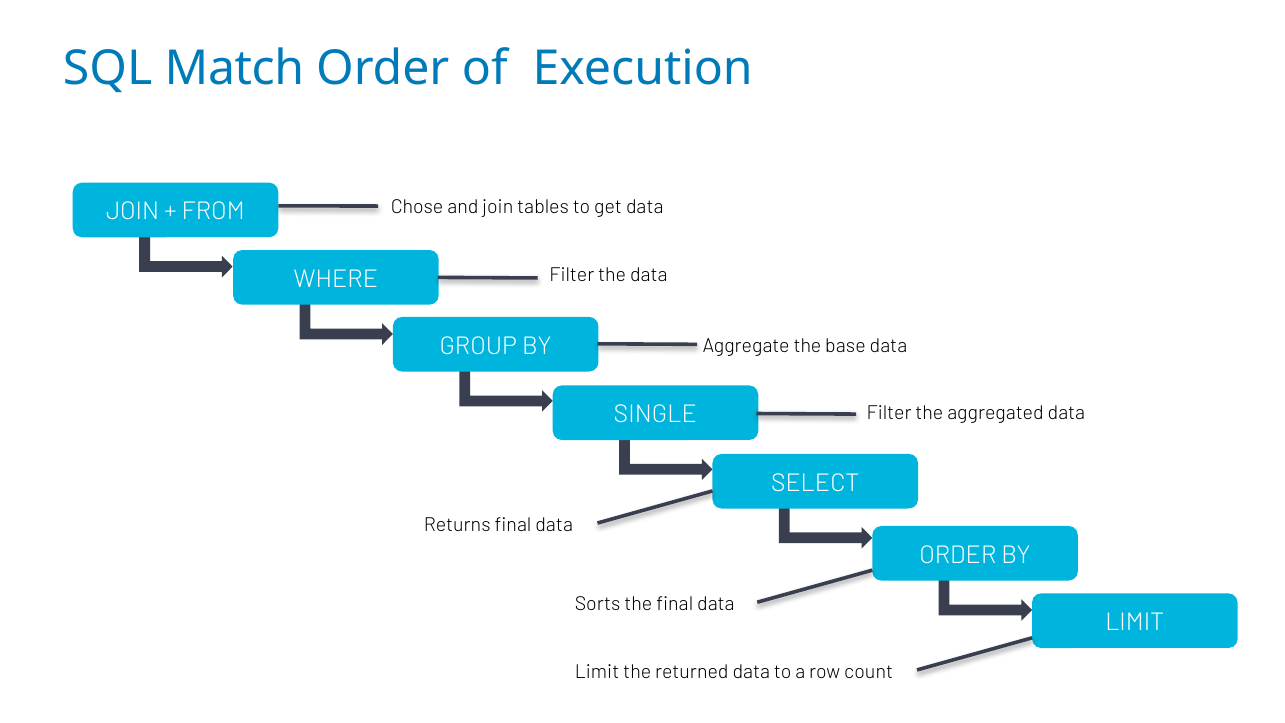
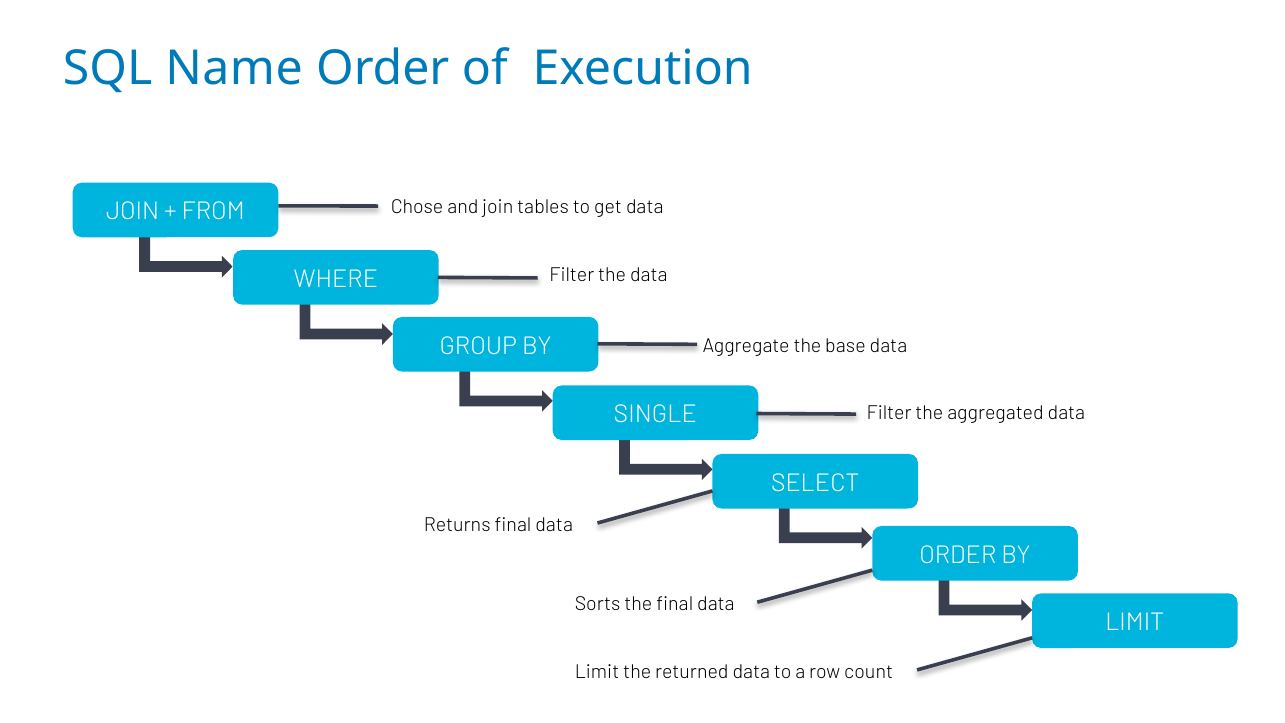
Match: Match -> Name
